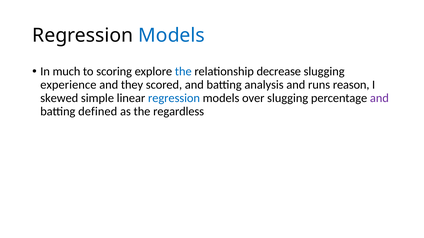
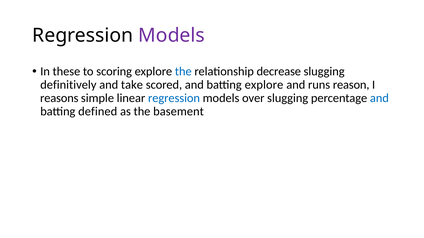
Models at (172, 36) colour: blue -> purple
much: much -> these
experience: experience -> definitively
they: they -> take
batting analysis: analysis -> explore
skewed: skewed -> reasons
and at (379, 98) colour: purple -> blue
regardless: regardless -> basement
